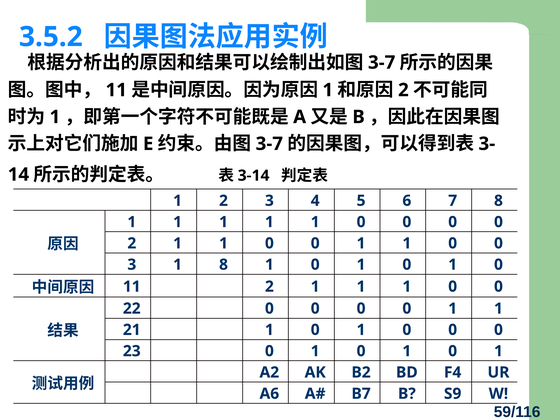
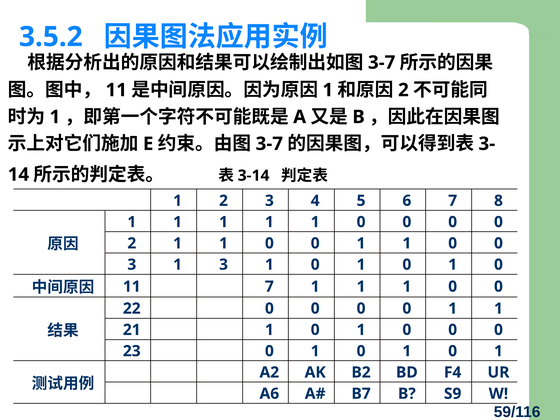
1 8: 8 -> 3
11 2: 2 -> 7
